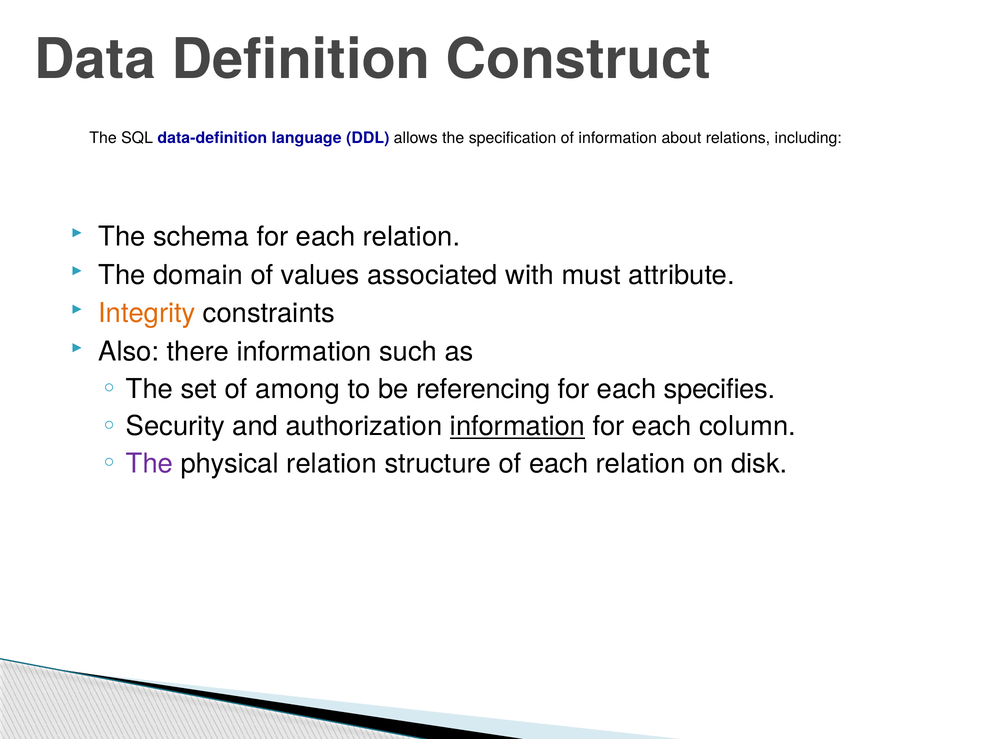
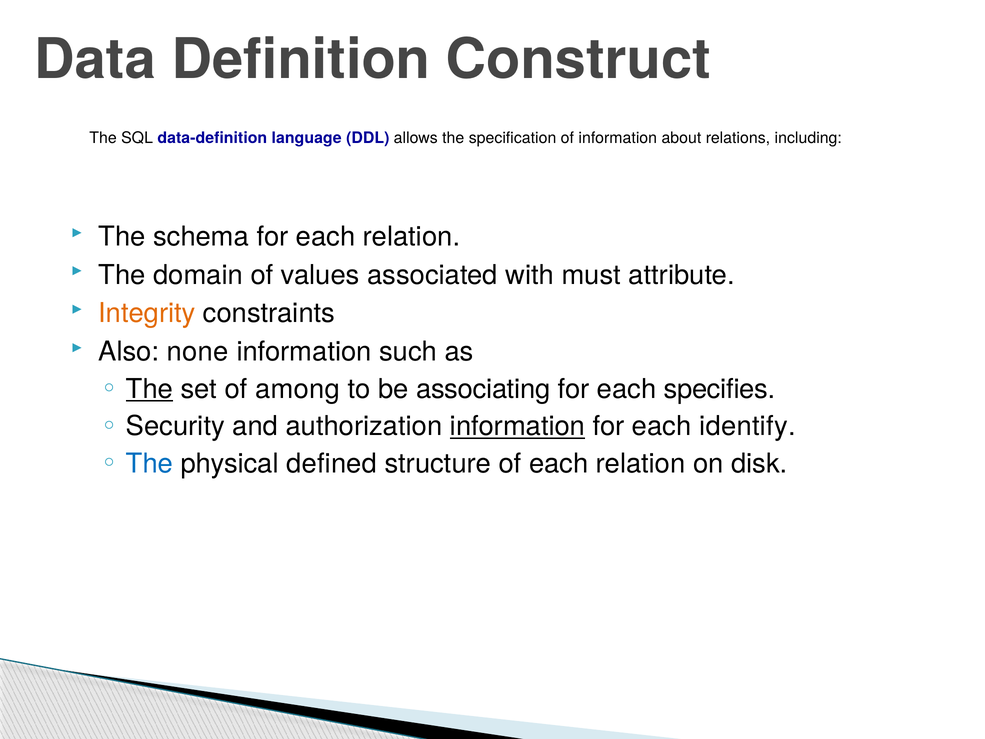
there: there -> none
The at (149, 389) underline: none -> present
referencing: referencing -> associating
column: column -> identify
The at (149, 464) colour: purple -> blue
physical relation: relation -> defined
